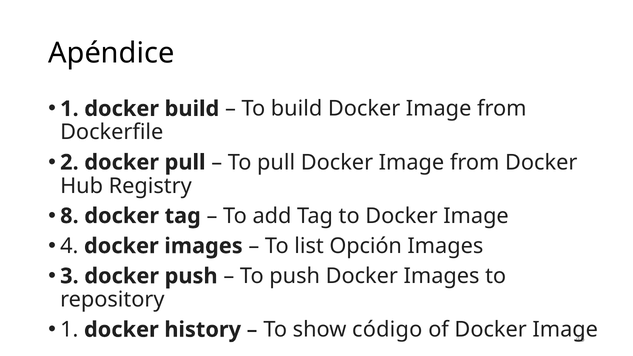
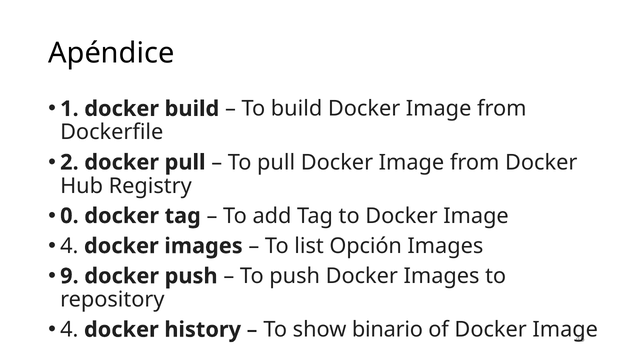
8: 8 -> 0
3: 3 -> 9
1 at (69, 330): 1 -> 4
código: código -> binario
